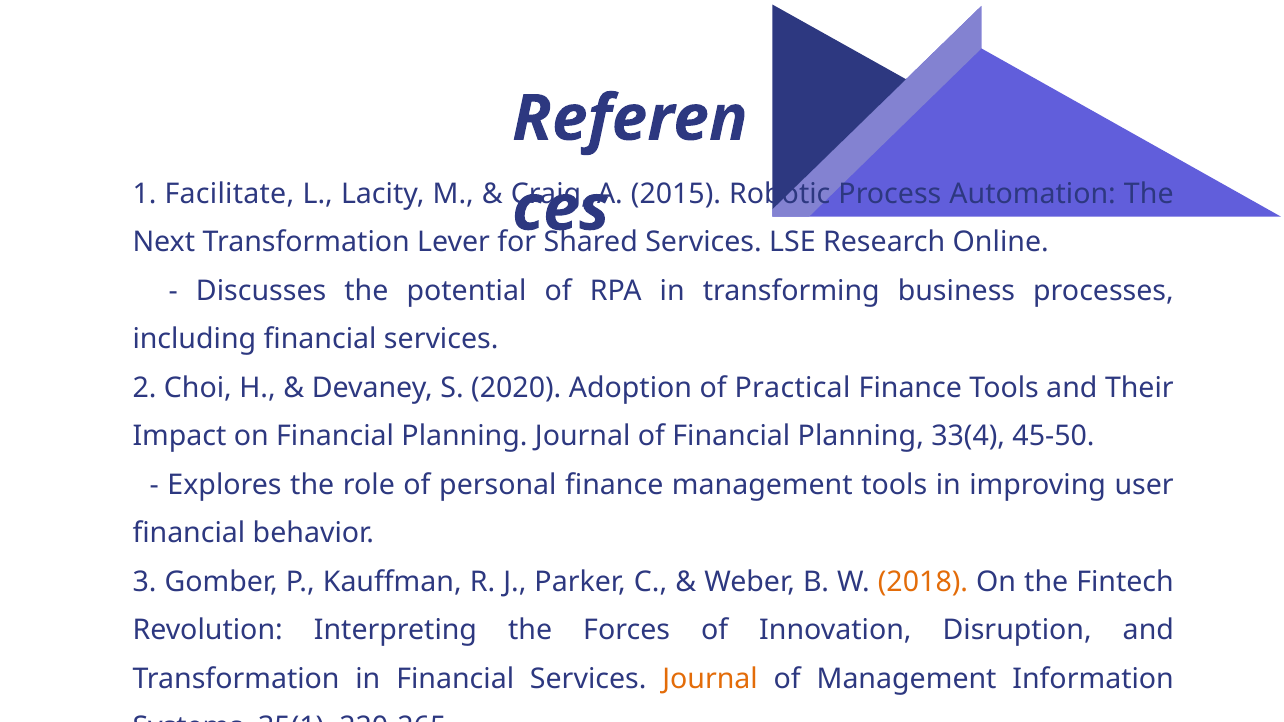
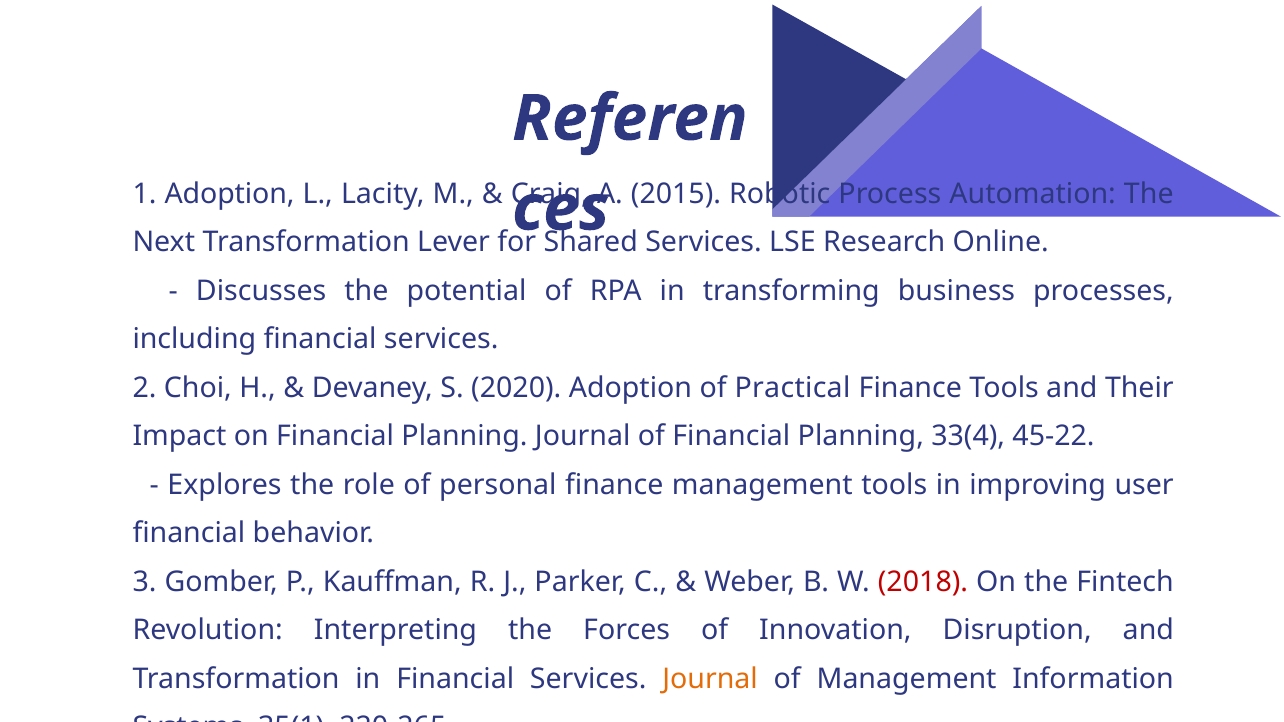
1 Facilitate: Facilitate -> Adoption
45-50: 45-50 -> 45-22
2018 colour: orange -> red
